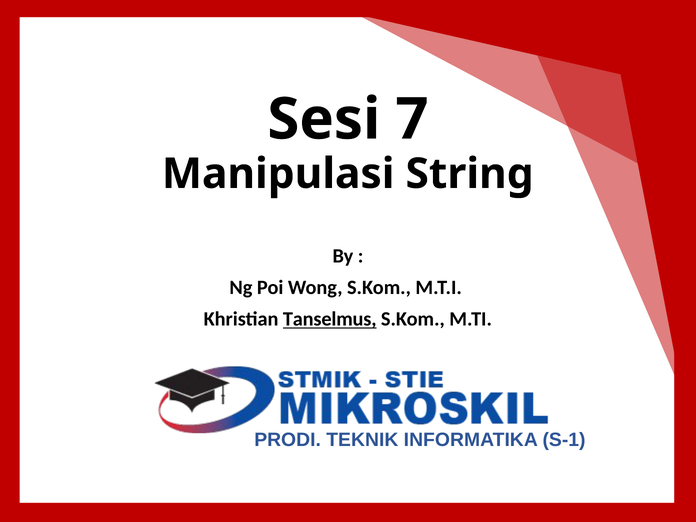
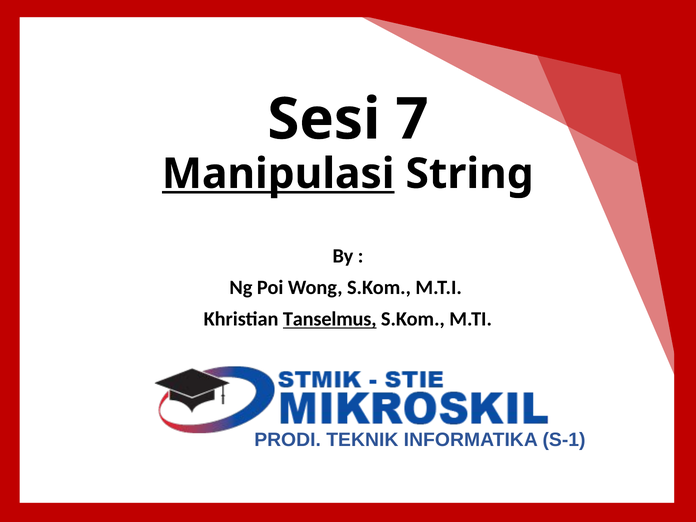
Manipulasi underline: none -> present
